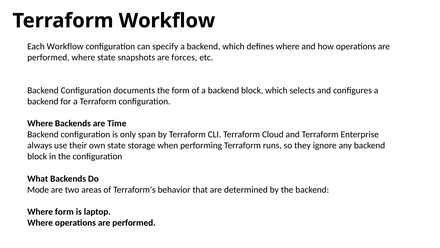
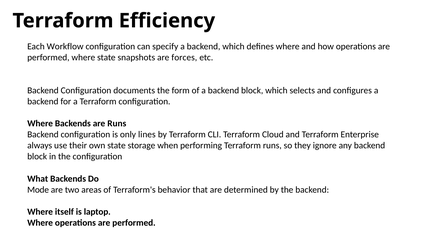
Terraform Workflow: Workflow -> Efficiency
are Time: Time -> Runs
span: span -> lines
Where form: form -> itself
